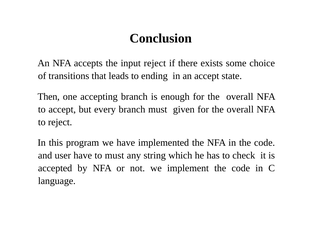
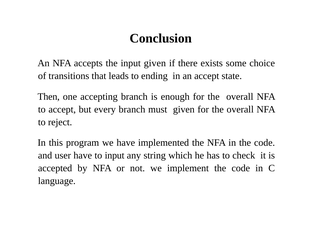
input reject: reject -> given
to must: must -> input
